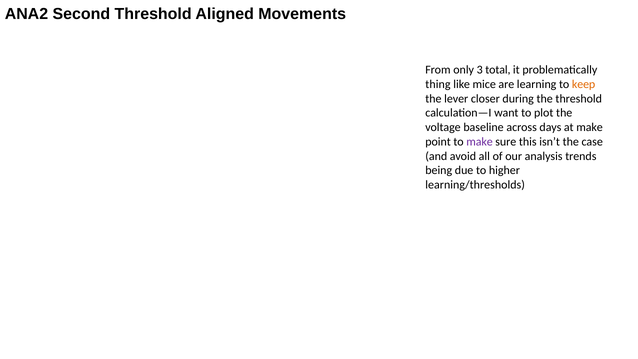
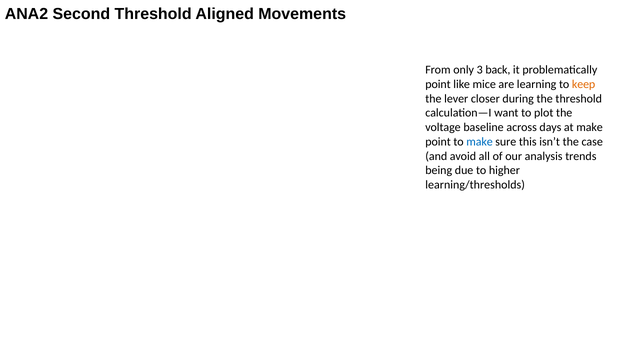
total: total -> back
thing at (438, 84): thing -> point
make at (480, 142) colour: purple -> blue
